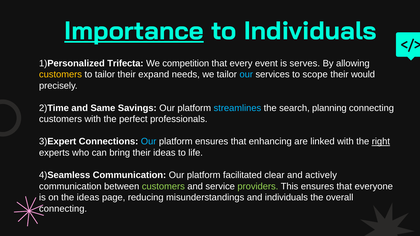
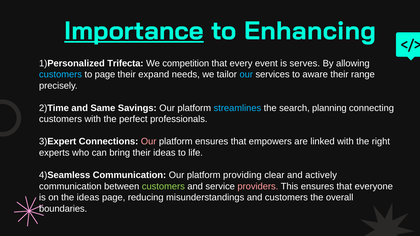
to Individuals: Individuals -> Enhancing
customers at (61, 75) colour: yellow -> light blue
to tailor: tailor -> page
scope: scope -> aware
would: would -> range
Our at (149, 142) colour: light blue -> pink
enhancing: enhancing -> empowers
right underline: present -> none
facilitated: facilitated -> providing
providers colour: light green -> pink
and individuals: individuals -> customers
connecting at (63, 209): connecting -> boundaries
